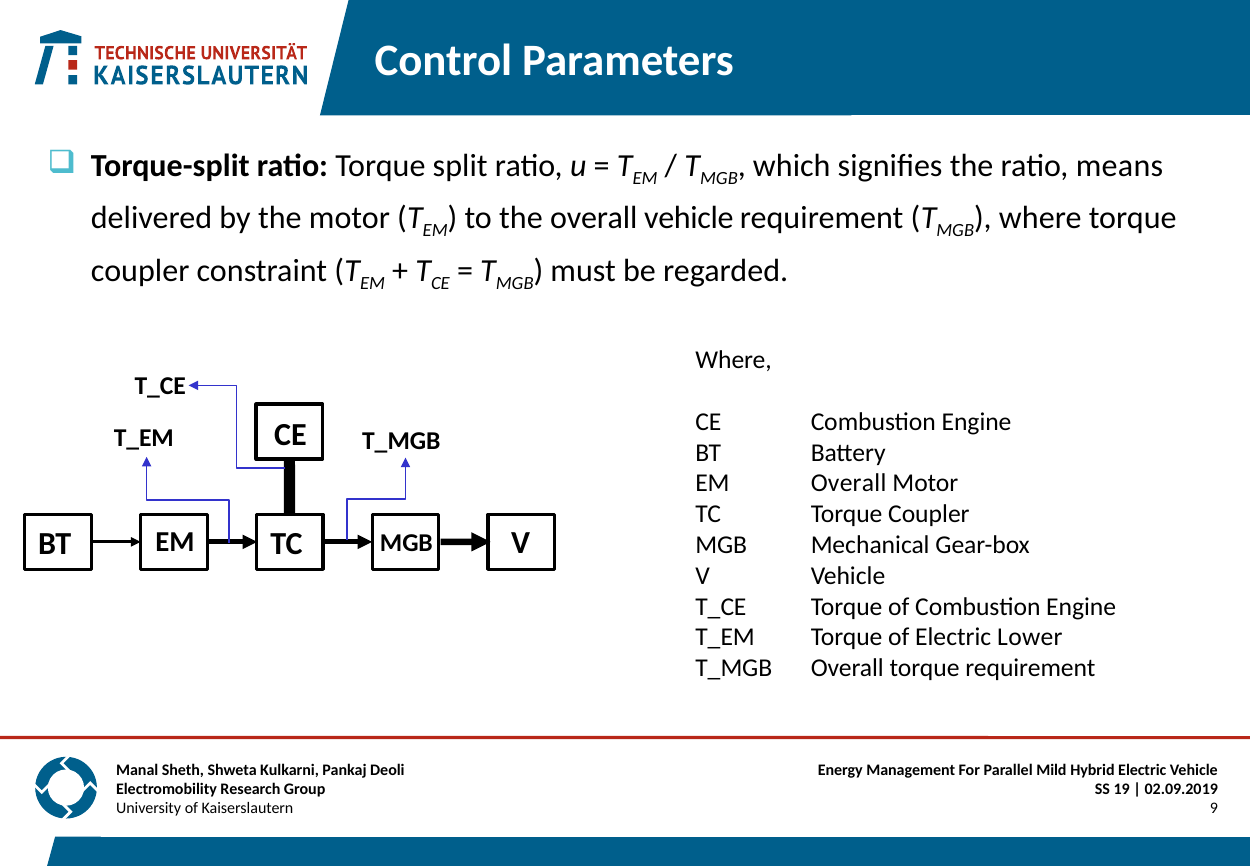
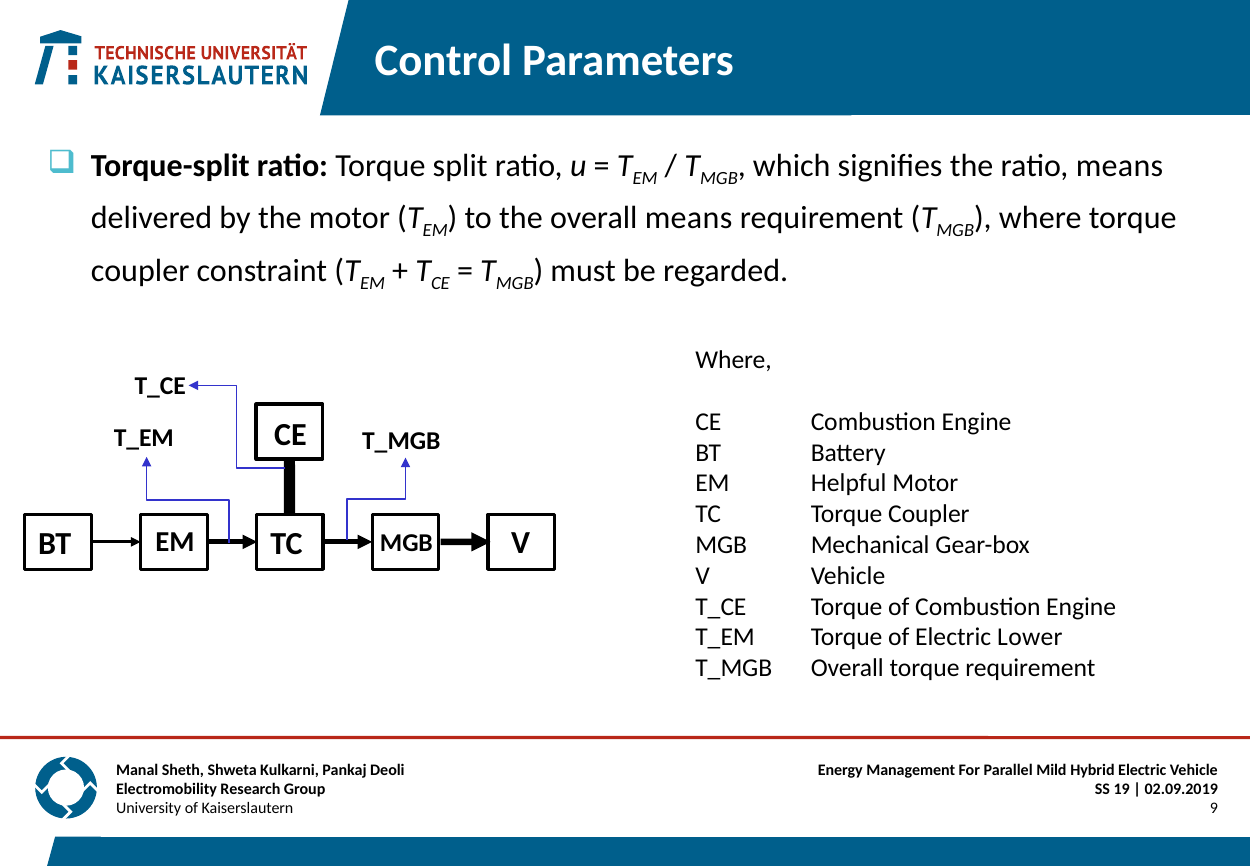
overall vehicle: vehicle -> means
EM Overall: Overall -> Helpful
